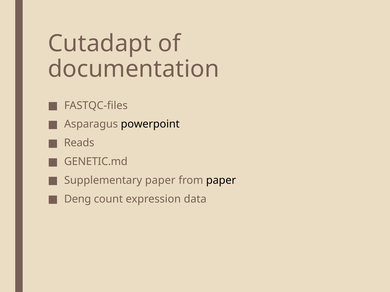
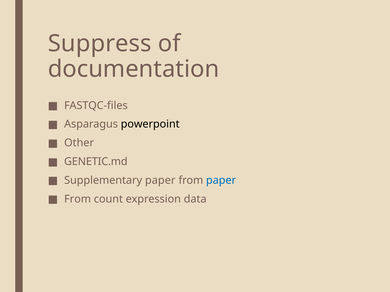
Cutadapt: Cutadapt -> Suppress
Reads: Reads -> Other
paper at (221, 181) colour: black -> blue
Deng at (78, 199): Deng -> From
